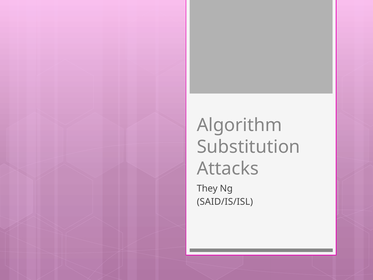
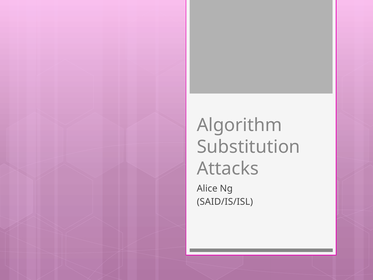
They: They -> Alice
